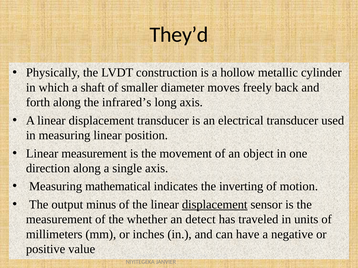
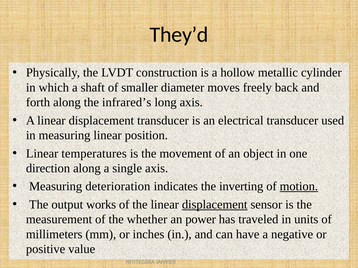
Linear measurement: measurement -> temperatures
mathematical: mathematical -> deterioration
motion underline: none -> present
minus: minus -> works
detect: detect -> power
